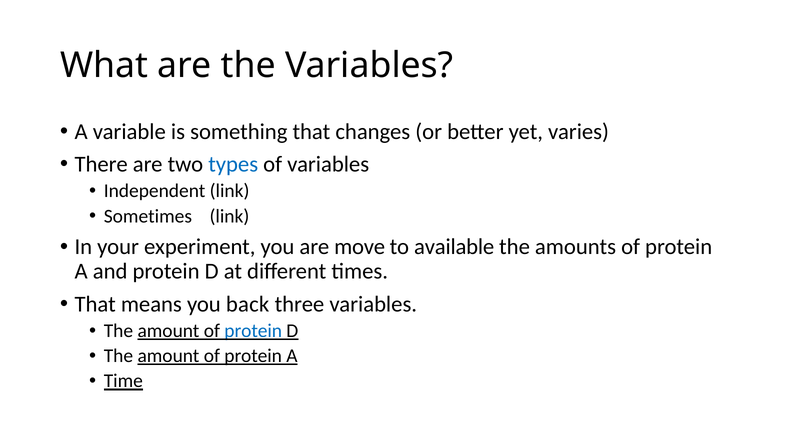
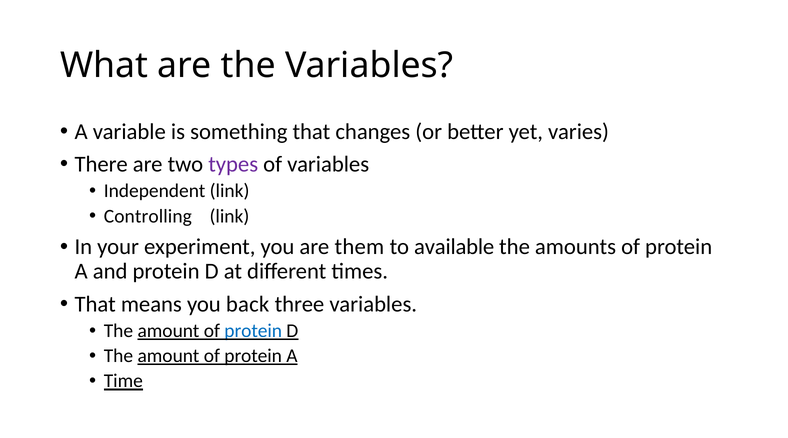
types colour: blue -> purple
Sometimes: Sometimes -> Controlling
move: move -> them
